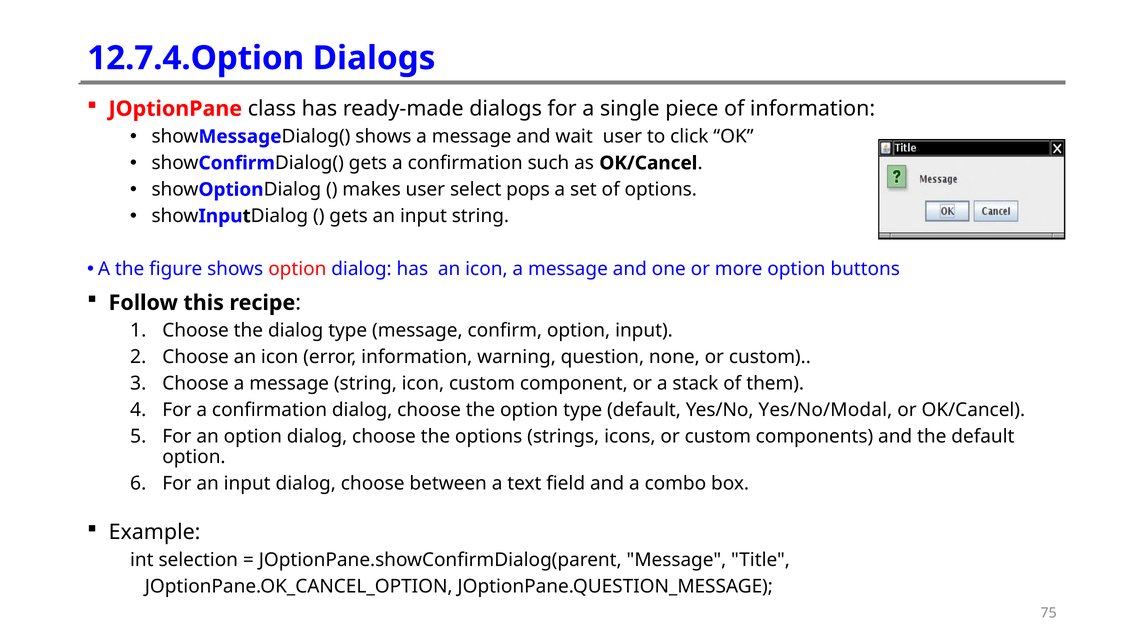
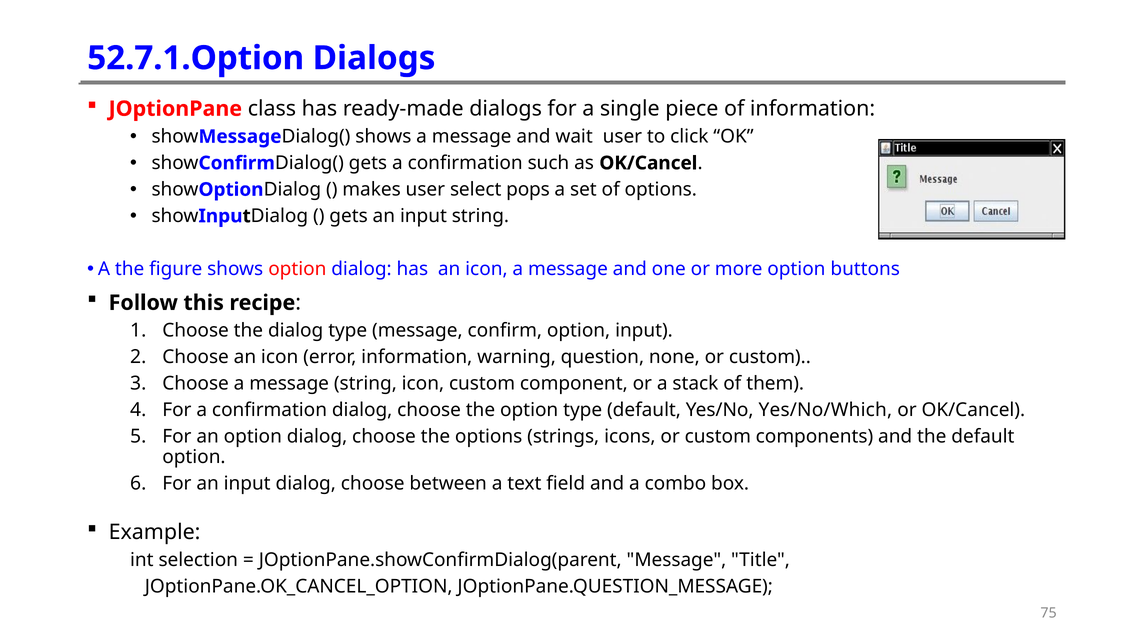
12.7.4.Option: 12.7.4.Option -> 52.7.1.Option
Yes/No/Modal: Yes/No/Modal -> Yes/No/Which
